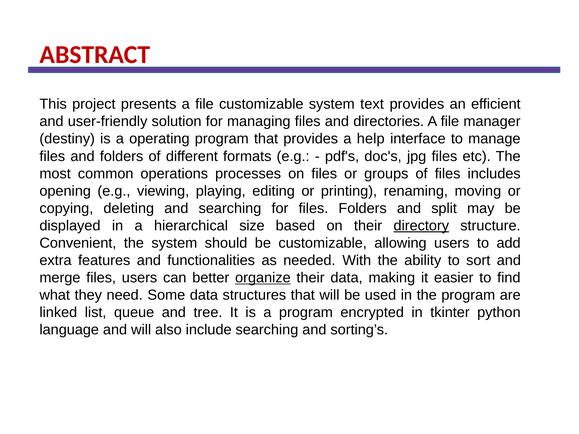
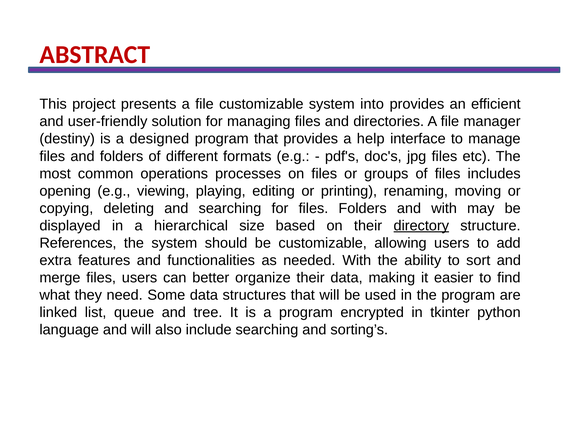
text: text -> into
operating: operating -> designed
and split: split -> with
Convenient: Convenient -> References
organize underline: present -> none
